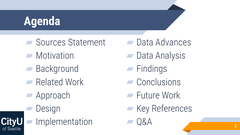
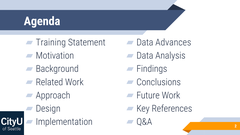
Sources: Sources -> Training
